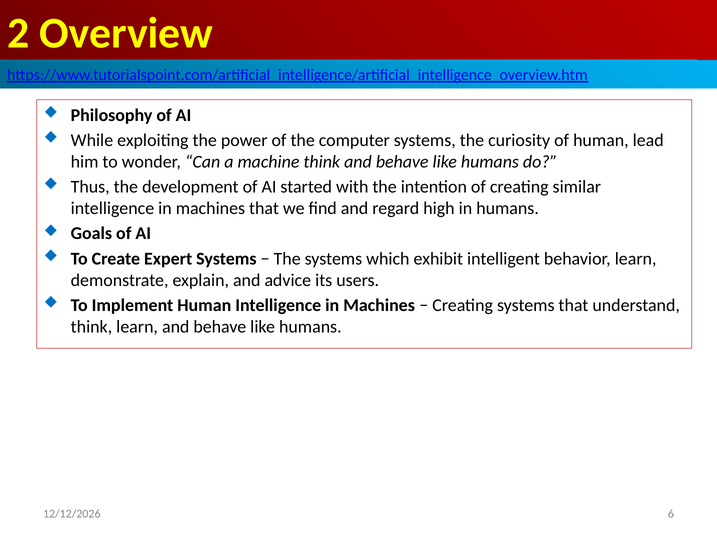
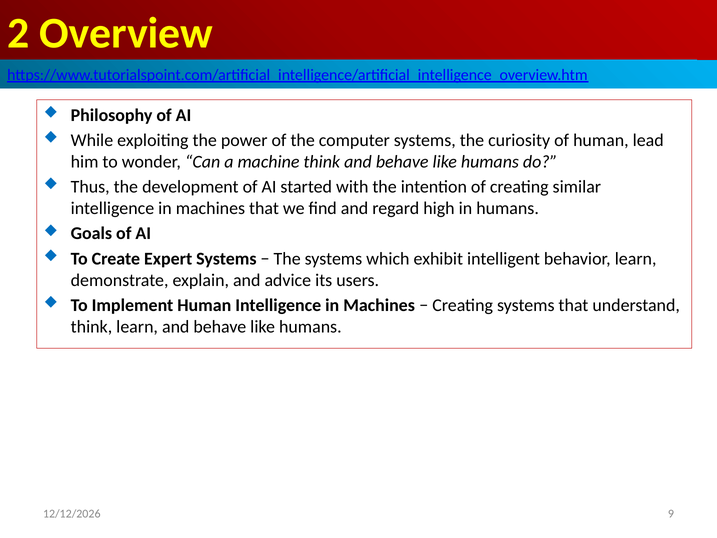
6: 6 -> 9
